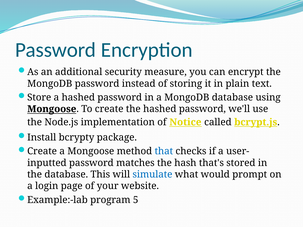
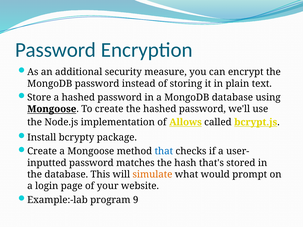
Notice: Notice -> Allows
simulate colour: blue -> orange
5: 5 -> 9
